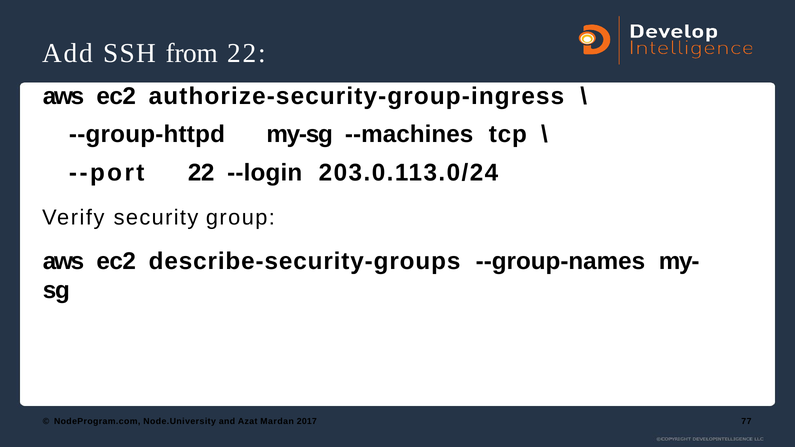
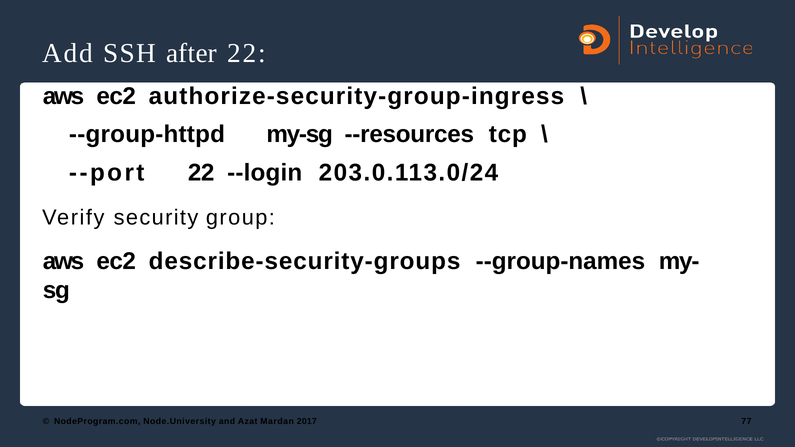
from: from -> after
--machines: --machines -> --resources
